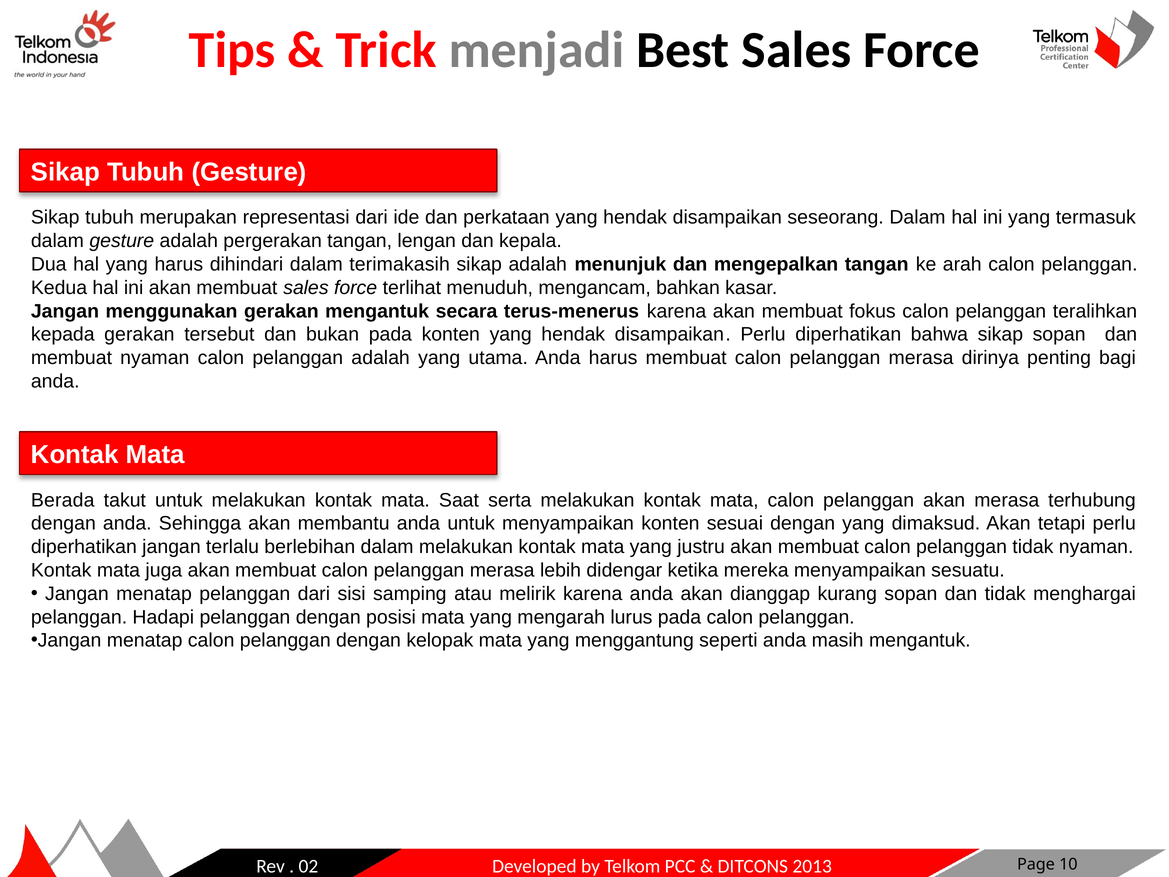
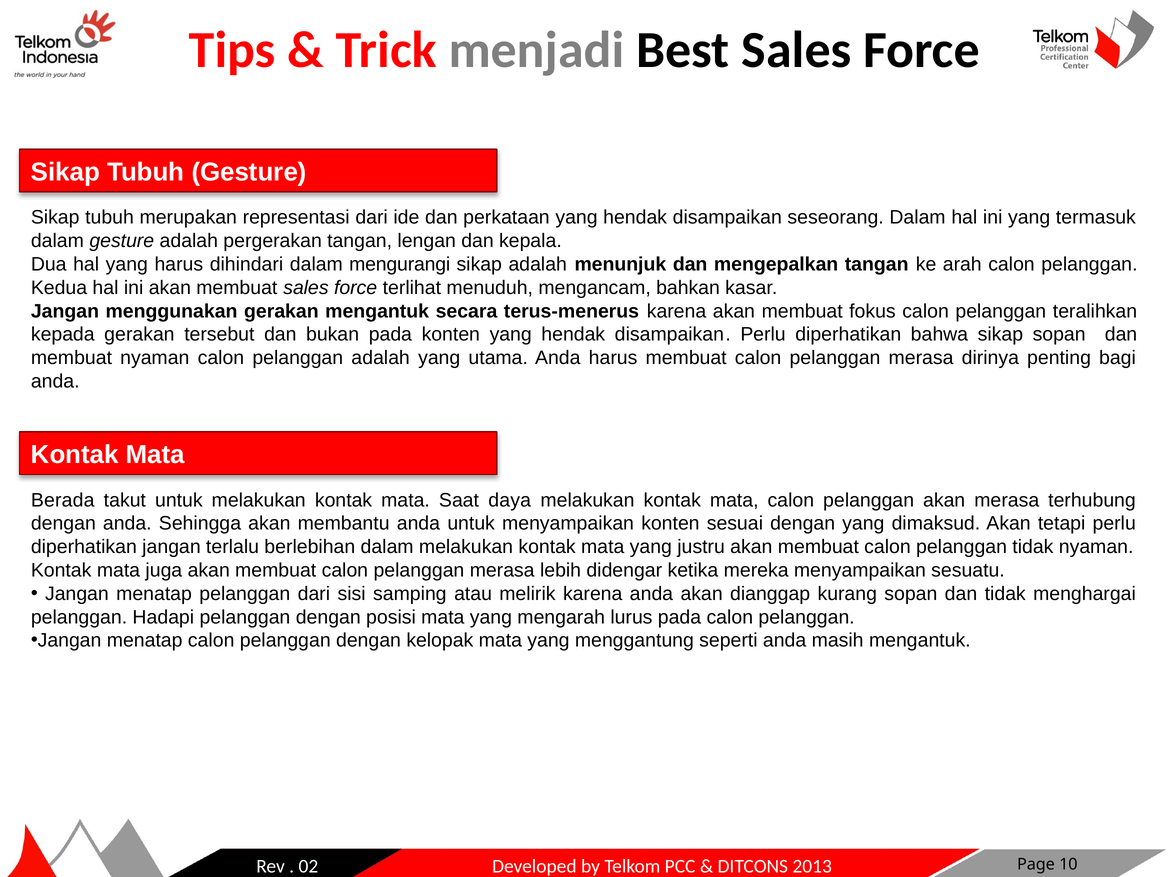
terimakasih: terimakasih -> mengurangi
serta: serta -> daya
